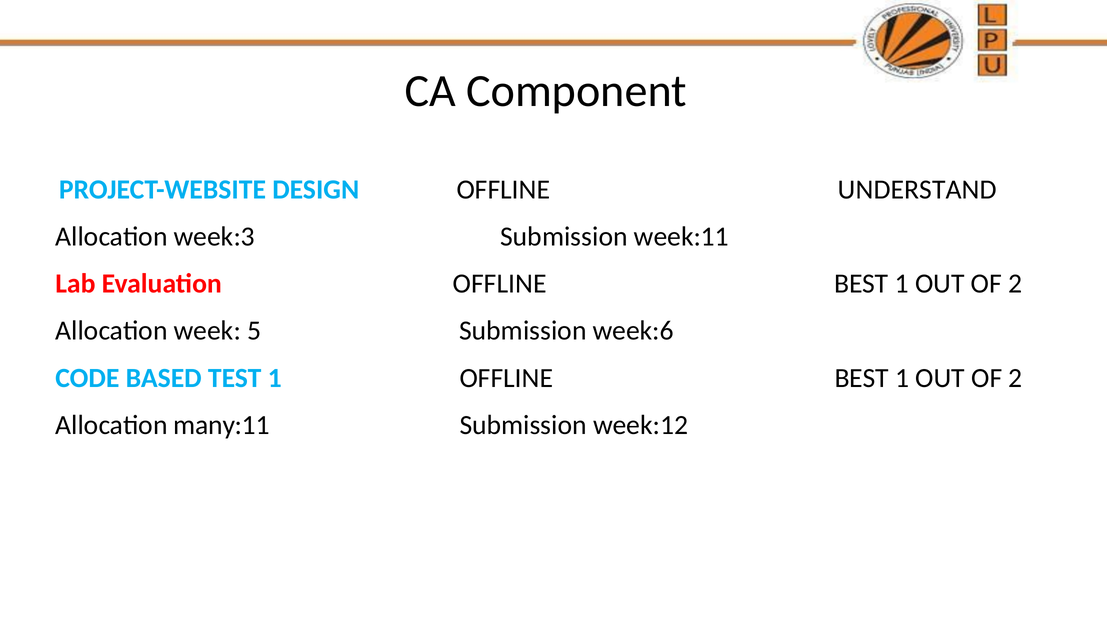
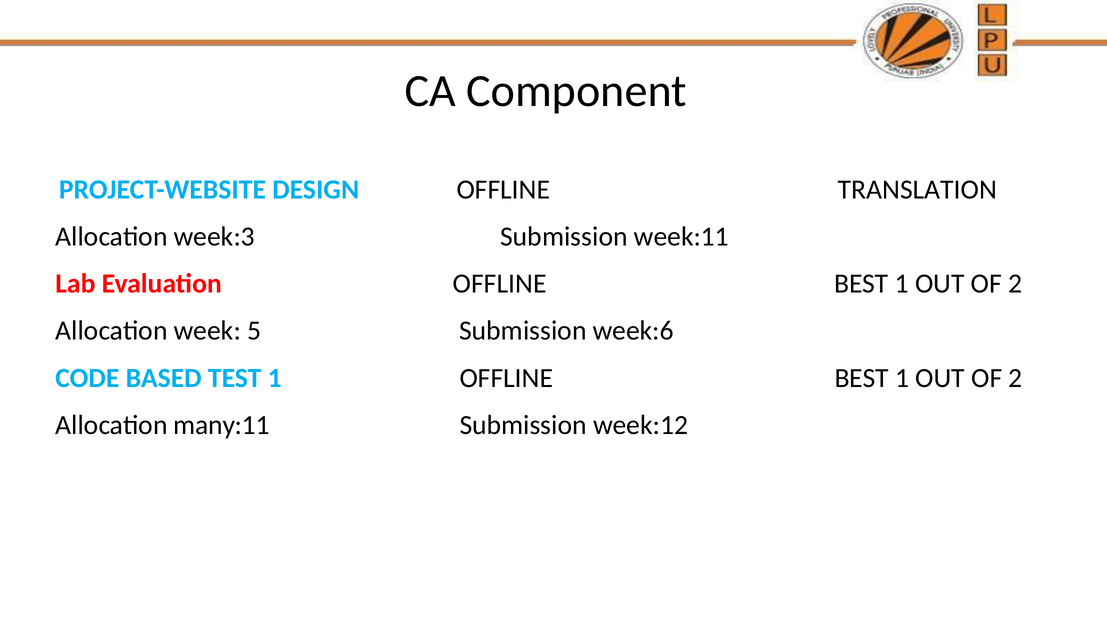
UNDERSTAND: UNDERSTAND -> TRANSLATION
